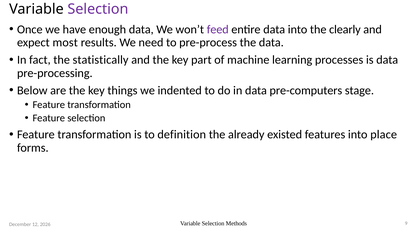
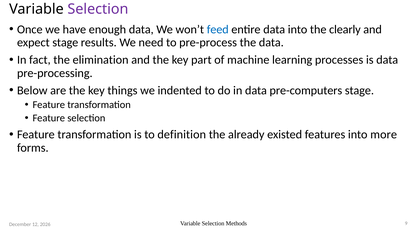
feed colour: purple -> blue
expect most: most -> stage
statistically: statistically -> elimination
place: place -> more
